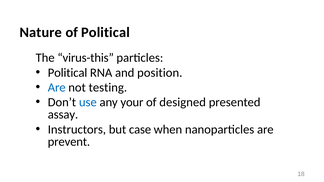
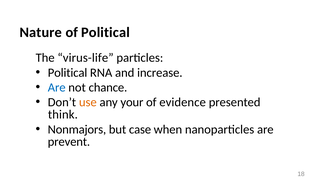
virus-this: virus-this -> virus-life
position: position -> increase
testing: testing -> chance
use colour: blue -> orange
designed: designed -> evidence
assay: assay -> think
Instructors: Instructors -> Nonmajors
